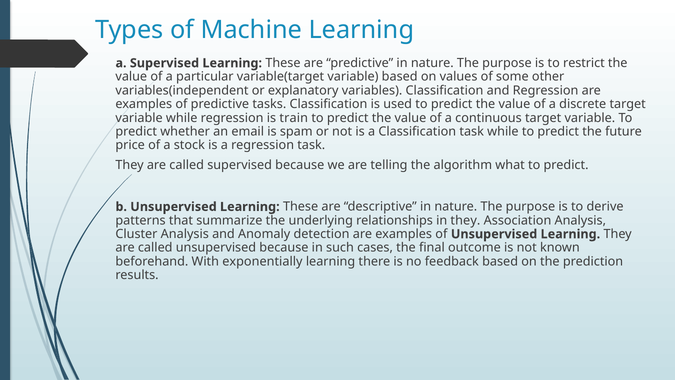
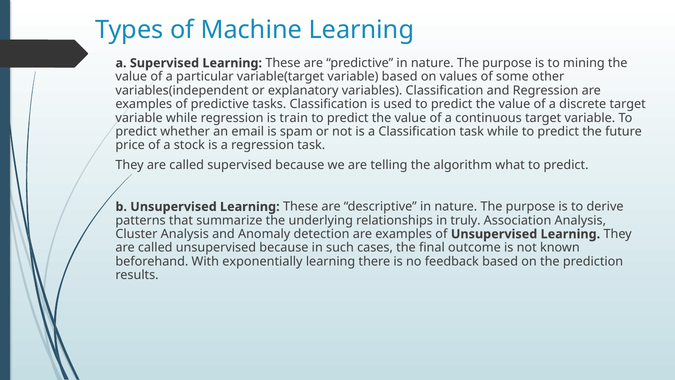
restrict: restrict -> mining
in they: they -> truly
